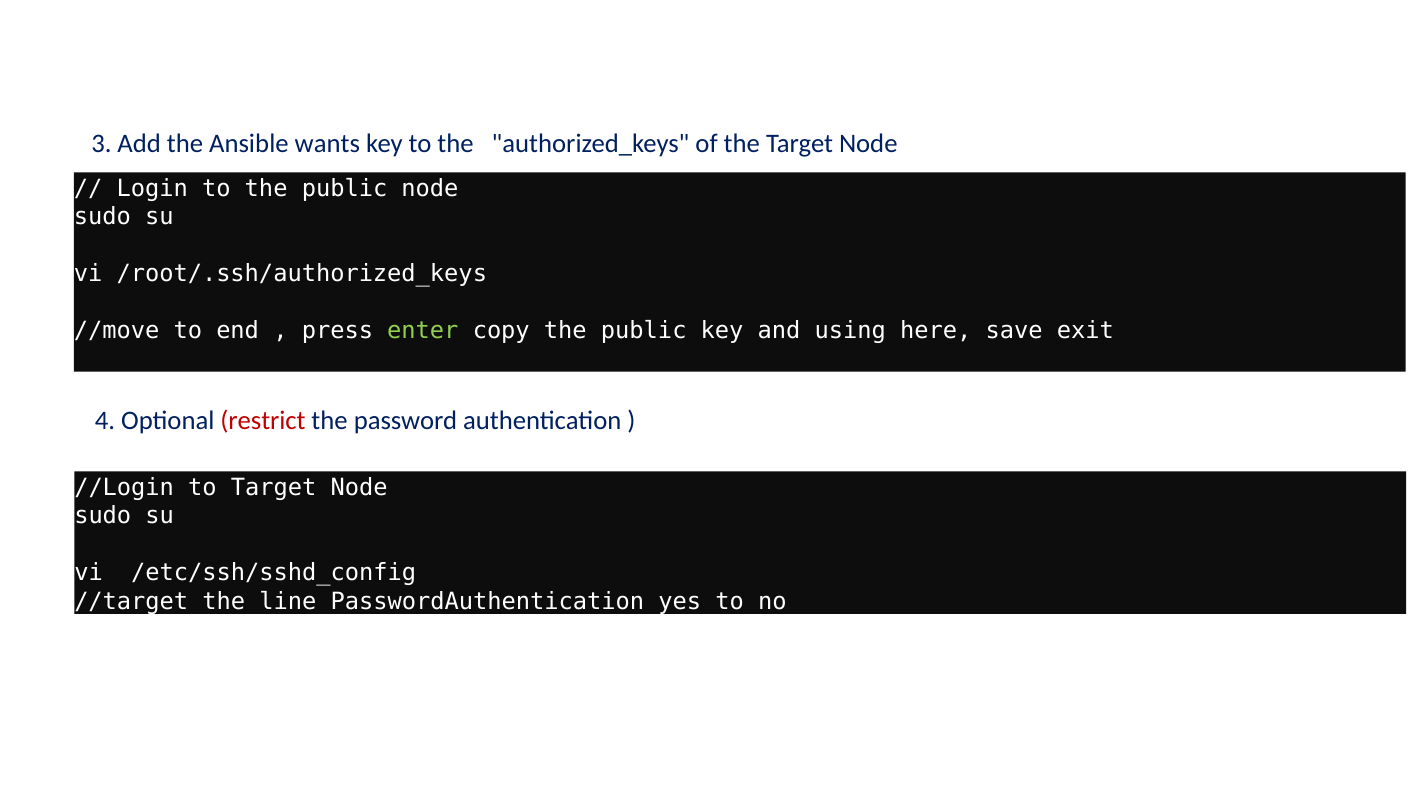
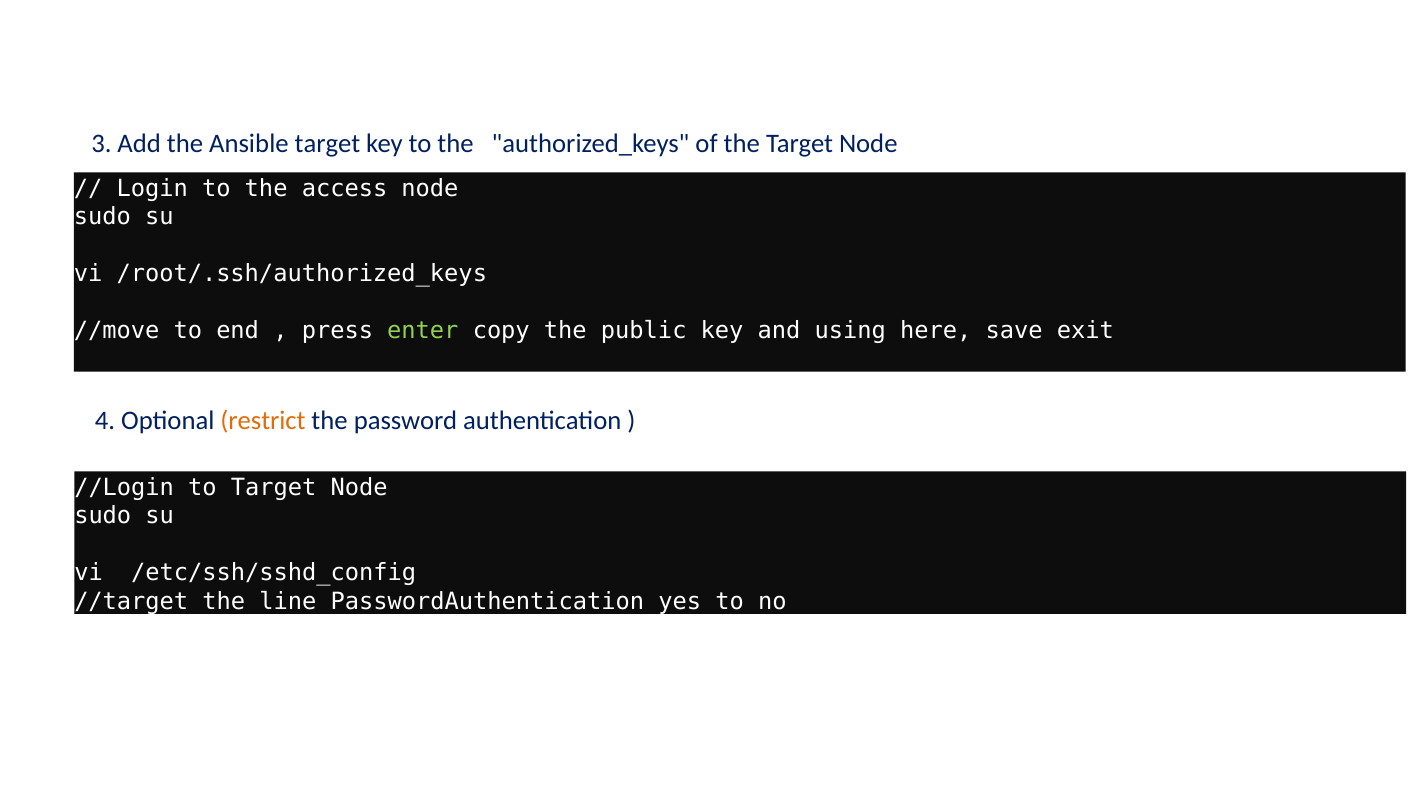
Ansible wants: wants -> target
to the public: public -> access
restrict colour: red -> orange
